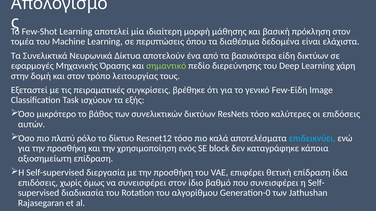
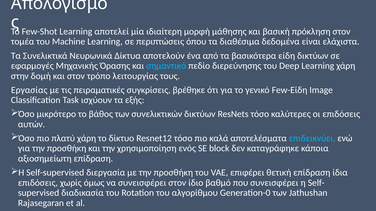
σημαντικό colour: light green -> light blue
Εξεταστεί: Εξεταστεί -> Εργασίας
πλατύ ρόλο: ρόλο -> χάρη
